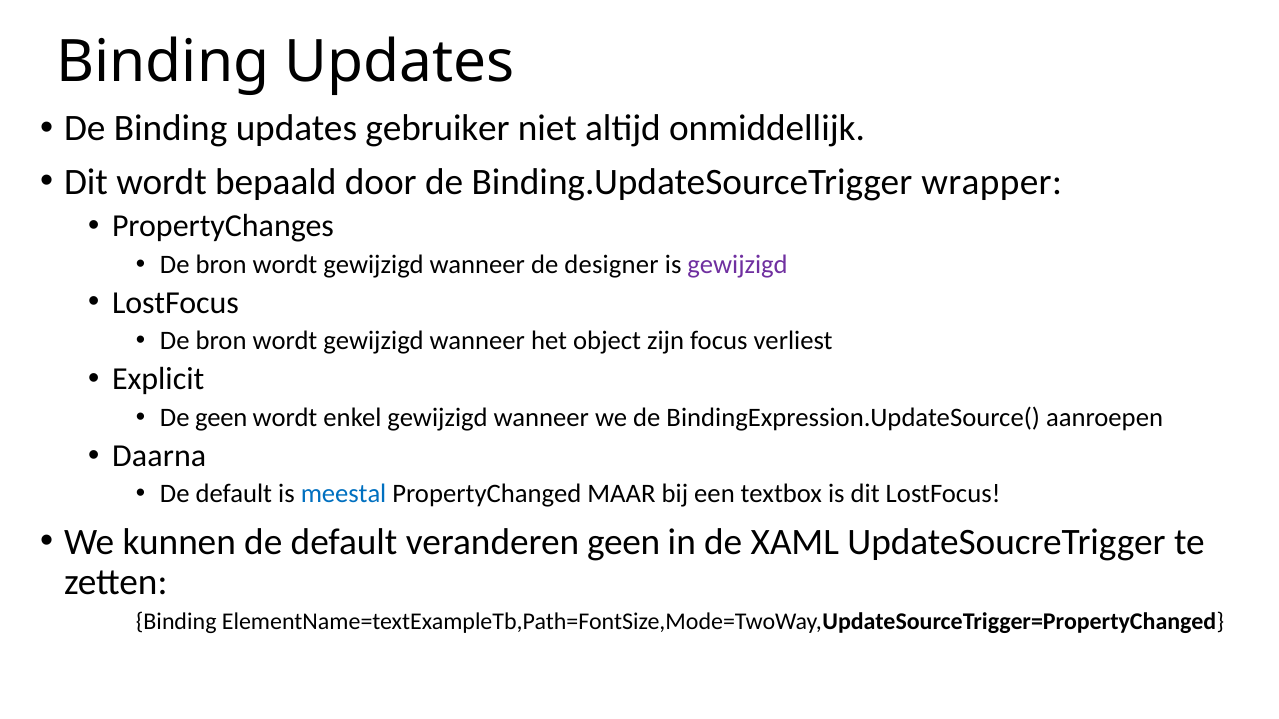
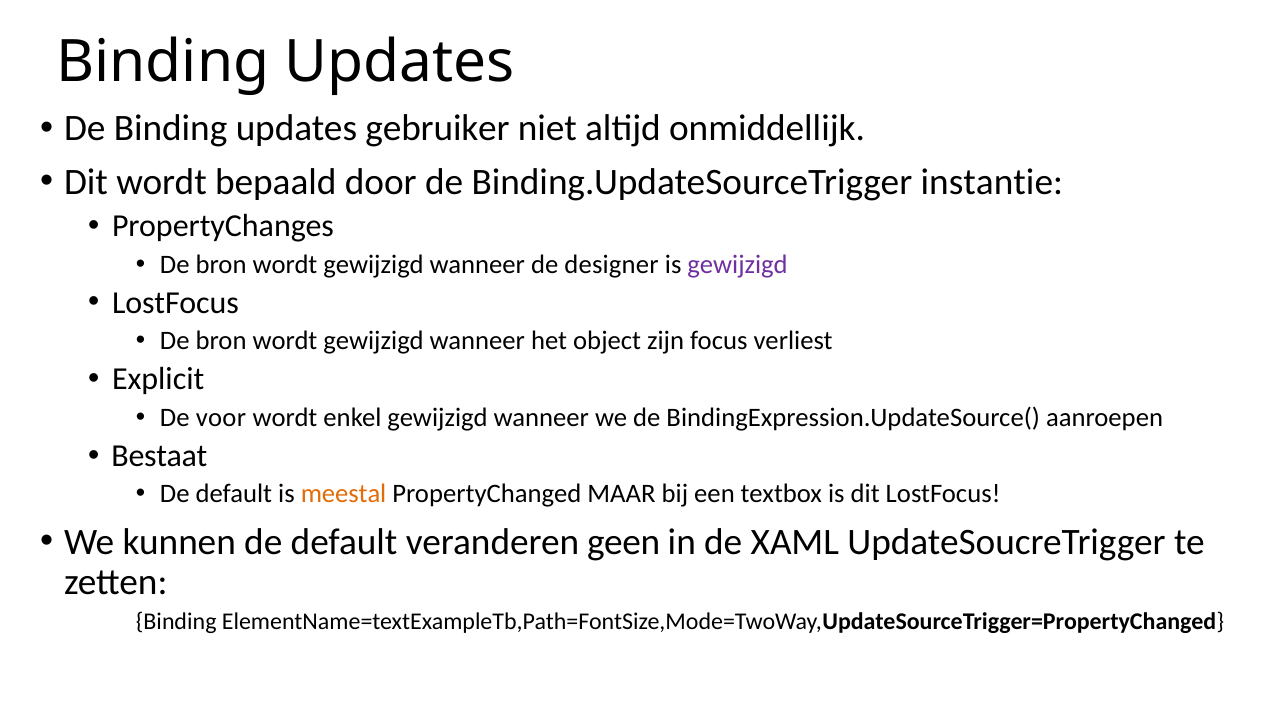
wrapper: wrapper -> instantie
De geen: geen -> voor
Daarna: Daarna -> Bestaat
meestal colour: blue -> orange
